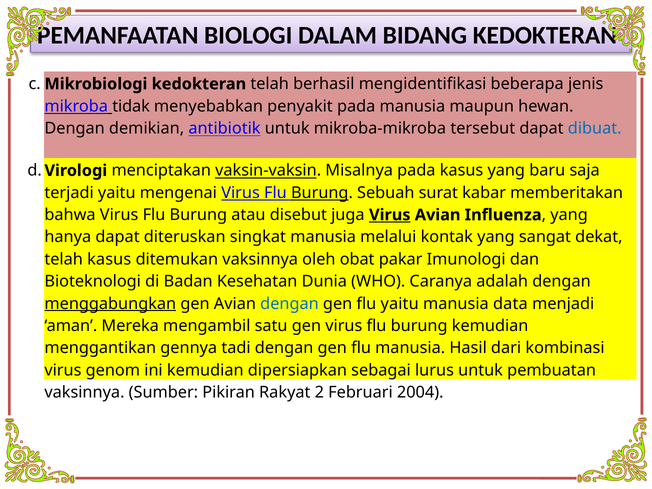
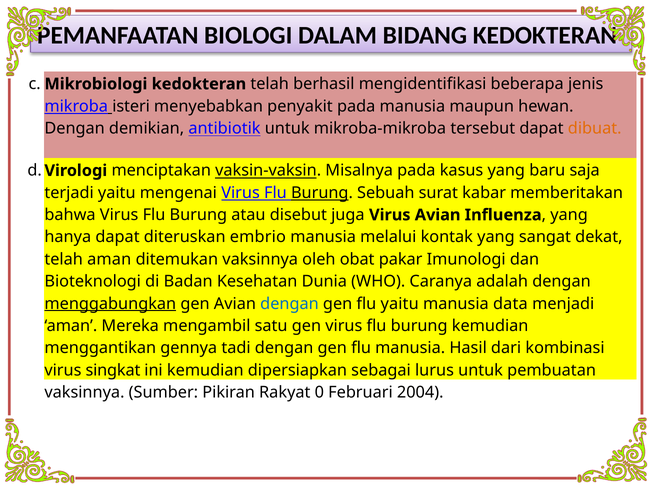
tidak: tidak -> isteri
dibuat colour: blue -> orange
Virus at (390, 215) underline: present -> none
singkat: singkat -> embrio
telah kasus: kasus -> aman
genom: genom -> singkat
2: 2 -> 0
